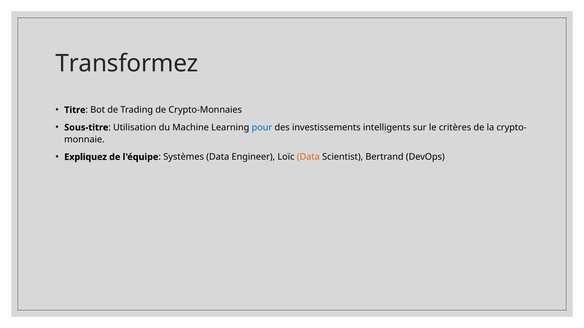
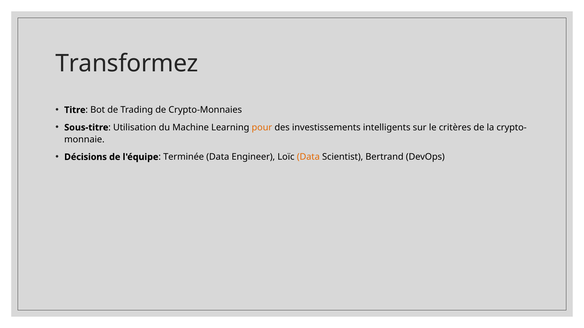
pour colour: blue -> orange
Expliquez: Expliquez -> Décisions
Systèmes: Systèmes -> Terminée
